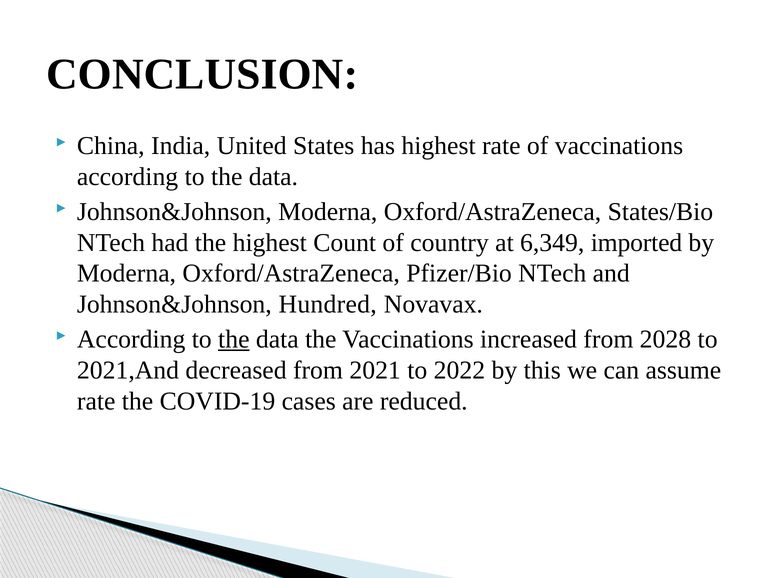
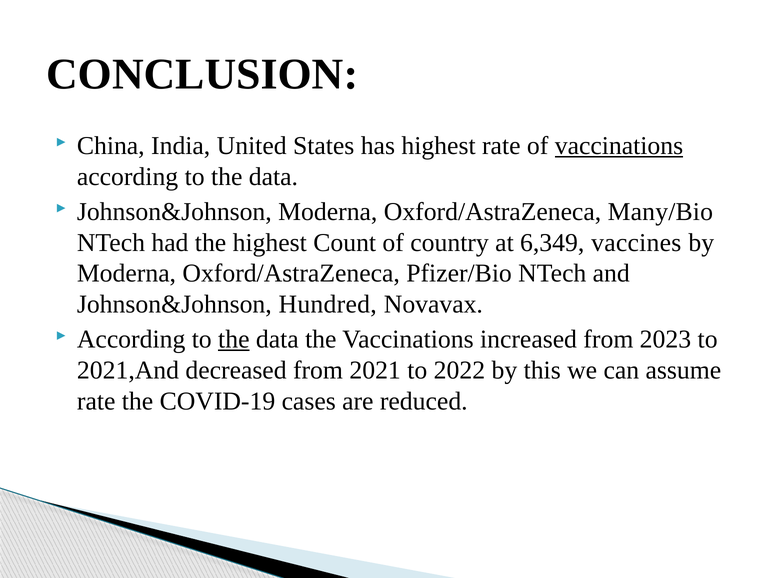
vaccinations at (619, 146) underline: none -> present
States/Bio: States/Bio -> Many/Bio
imported: imported -> vaccines
2028: 2028 -> 2023
